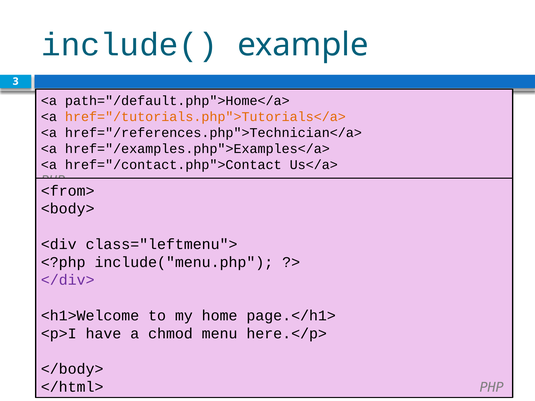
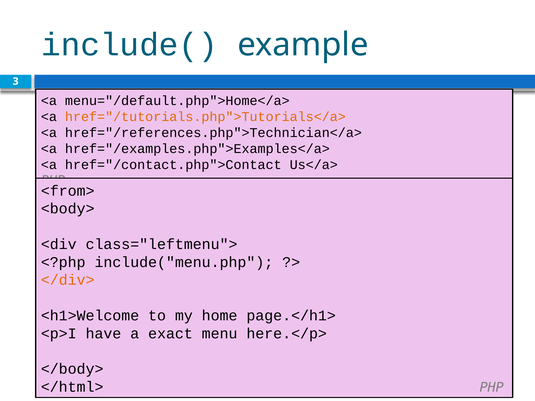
path="/default.php">Home</a>: path="/default.php">Home</a> -> menu="/default.php">Home</a>
</div> colour: purple -> orange
chmod: chmod -> exact
